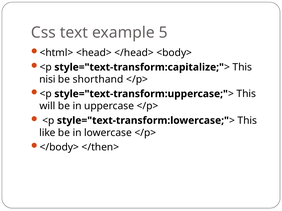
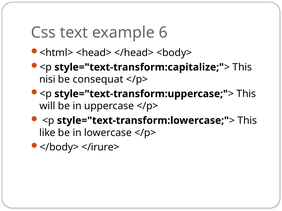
5: 5 -> 6
shorthand: shorthand -> consequat
</then>: </then> -> </irure>
